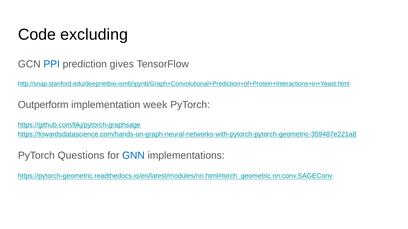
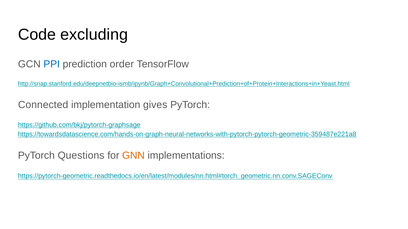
gives: gives -> order
Outperform: Outperform -> Connected
week: week -> gives
GNN colour: blue -> orange
